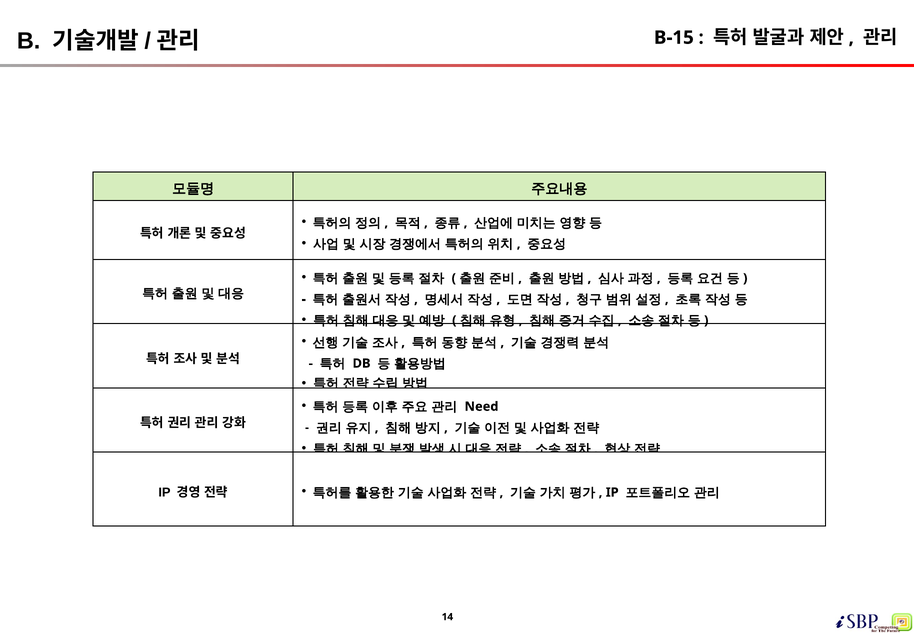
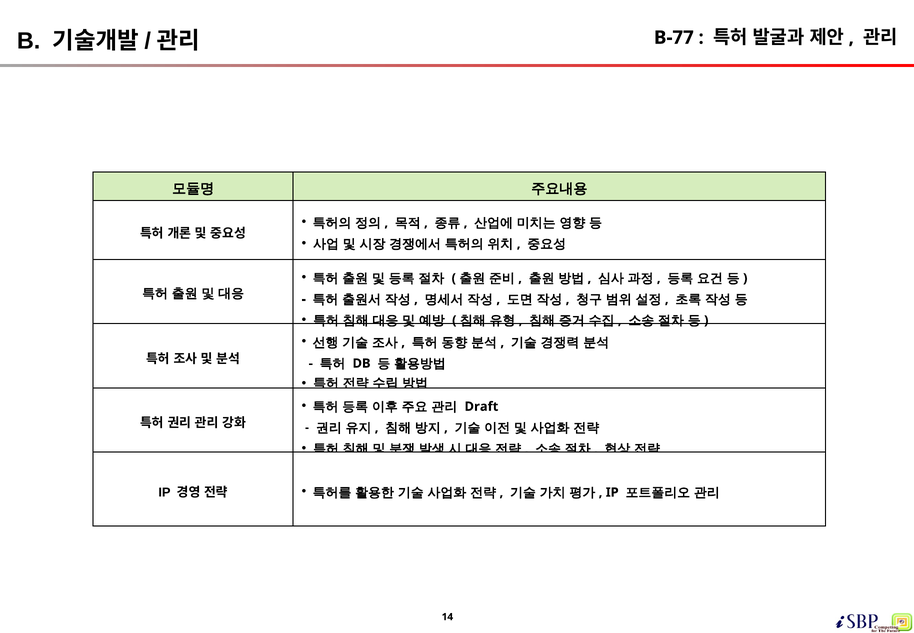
B-15: B-15 -> B-77
Need: Need -> Draft
